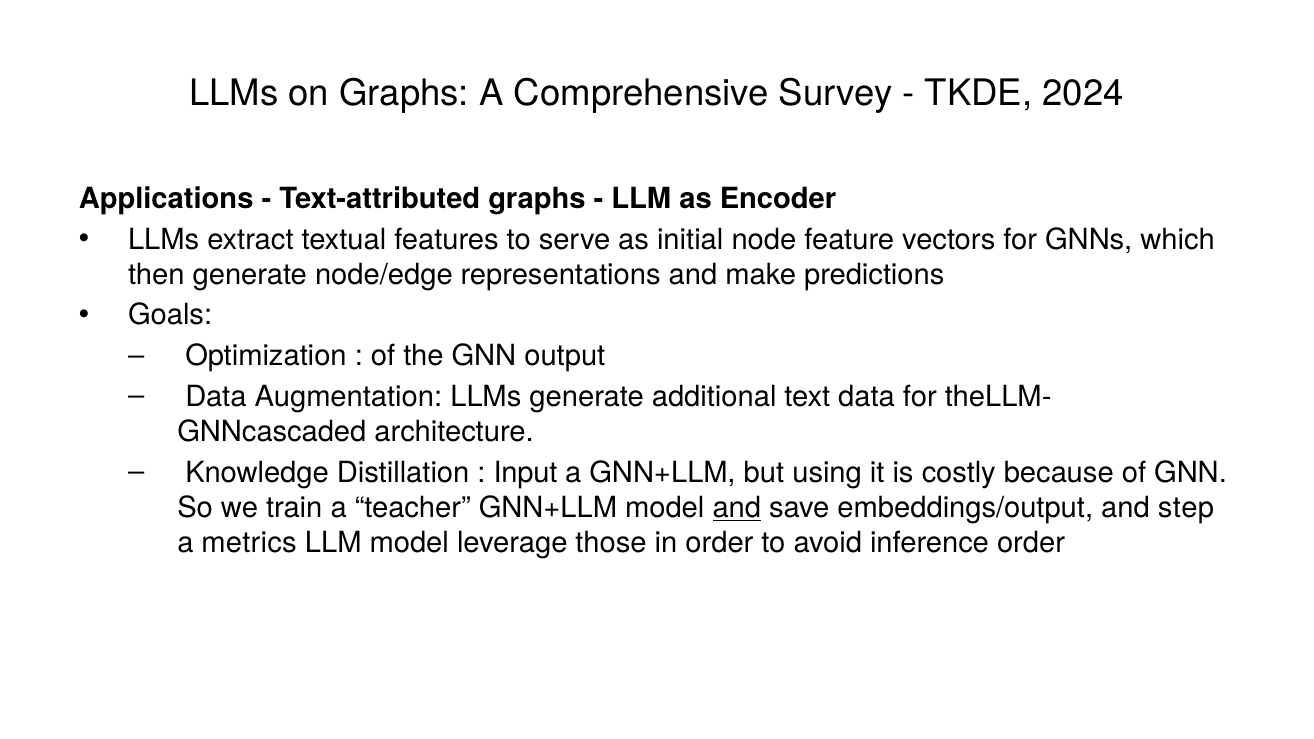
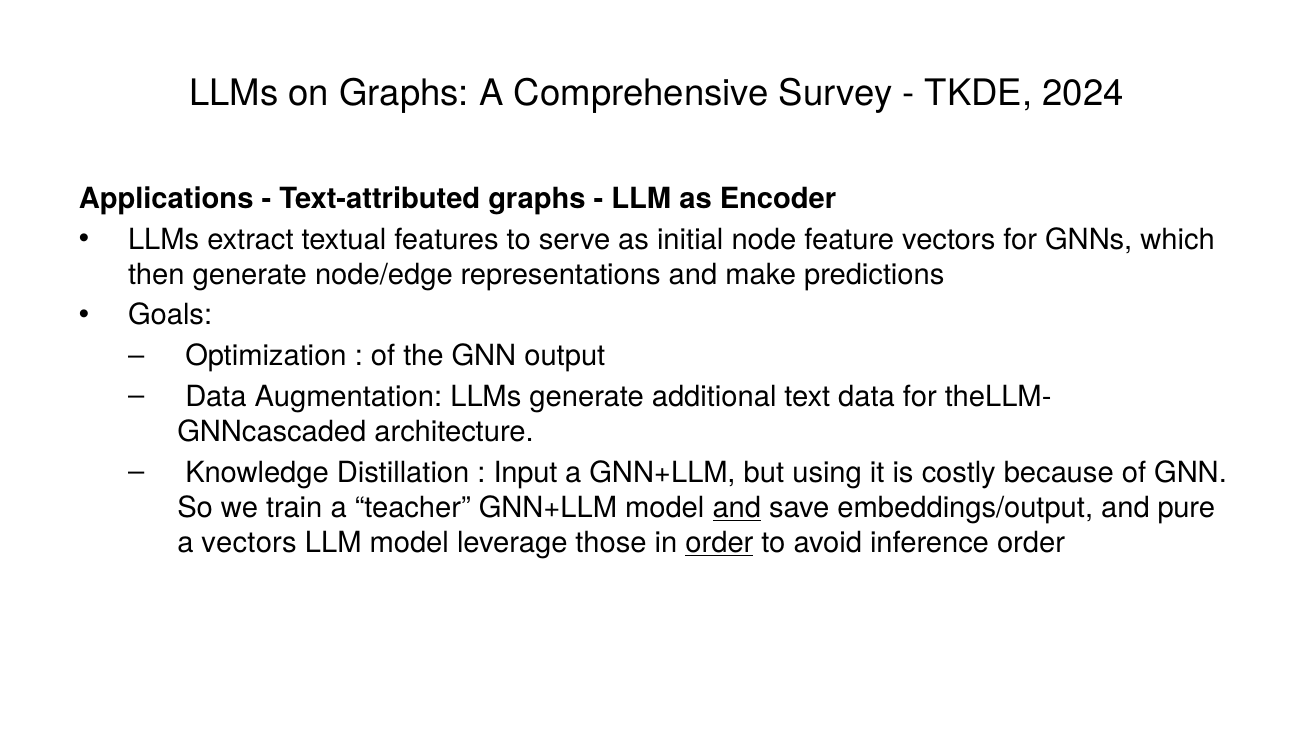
step: step -> pure
a metrics: metrics -> vectors
order at (719, 543) underline: none -> present
